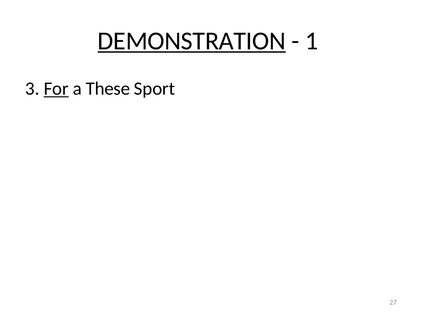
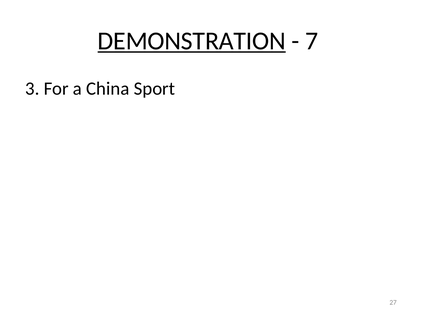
1: 1 -> 7
For underline: present -> none
These: These -> China
